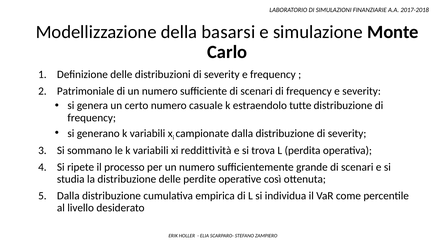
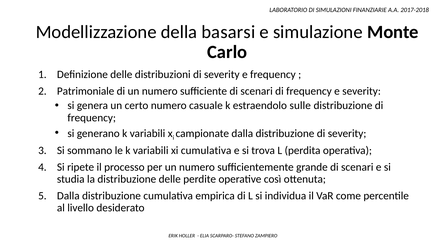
tutte: tutte -> sulle
xi reddittività: reddittività -> cumulativa
